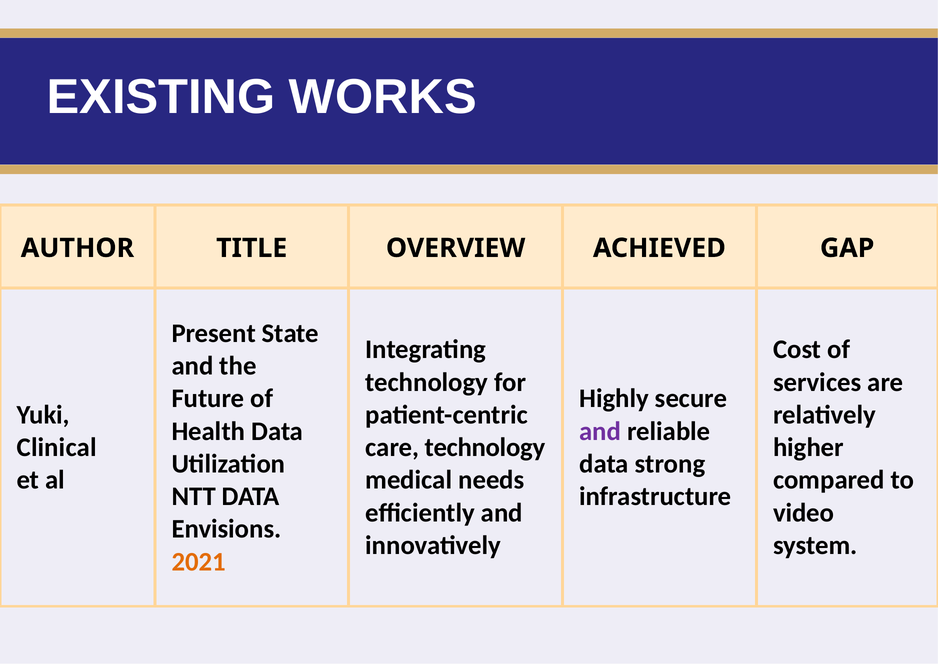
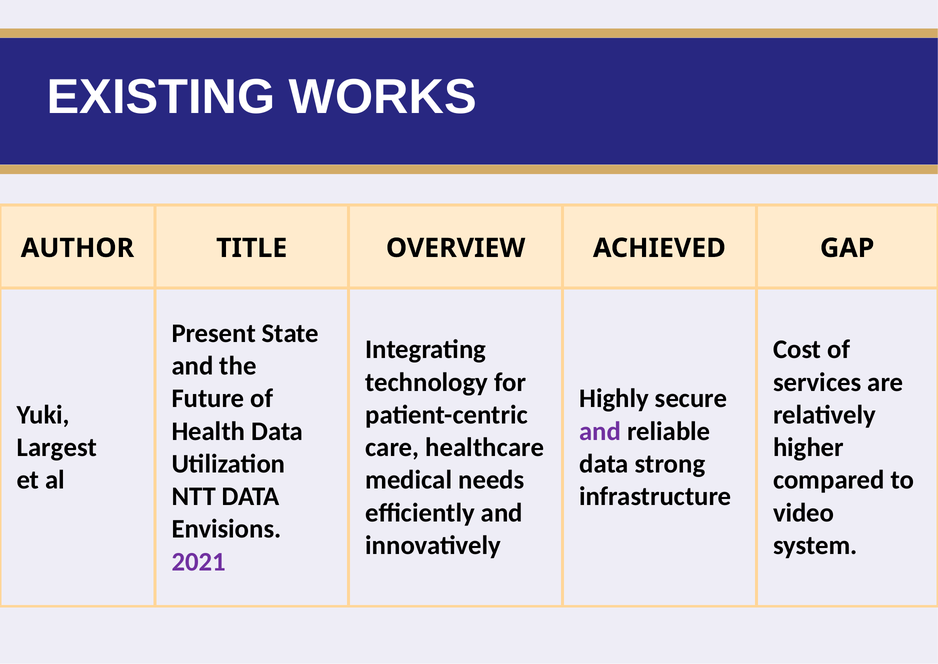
Clinical: Clinical -> Largest
care technology: technology -> healthcare
2021 colour: orange -> purple
